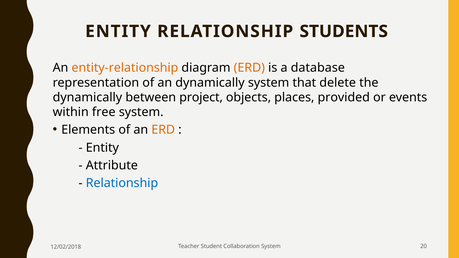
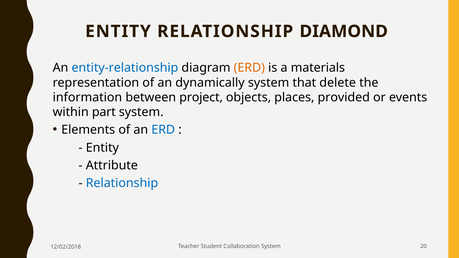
STUDENTS: STUDENTS -> DIAMOND
entity-relationship colour: orange -> blue
database: database -> materials
dynamically at (87, 97): dynamically -> information
free: free -> part
ERD at (163, 130) colour: orange -> blue
